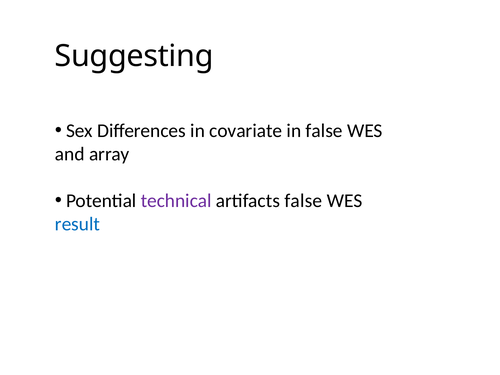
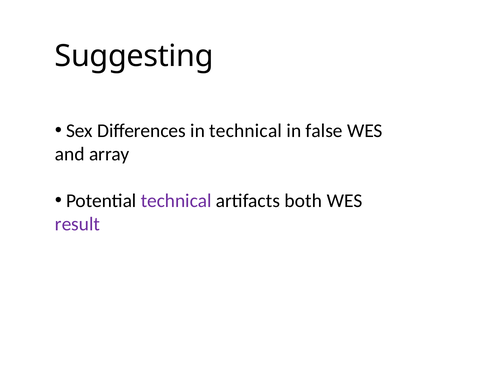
in covariate: covariate -> technical
artifacts false: false -> both
result colour: blue -> purple
